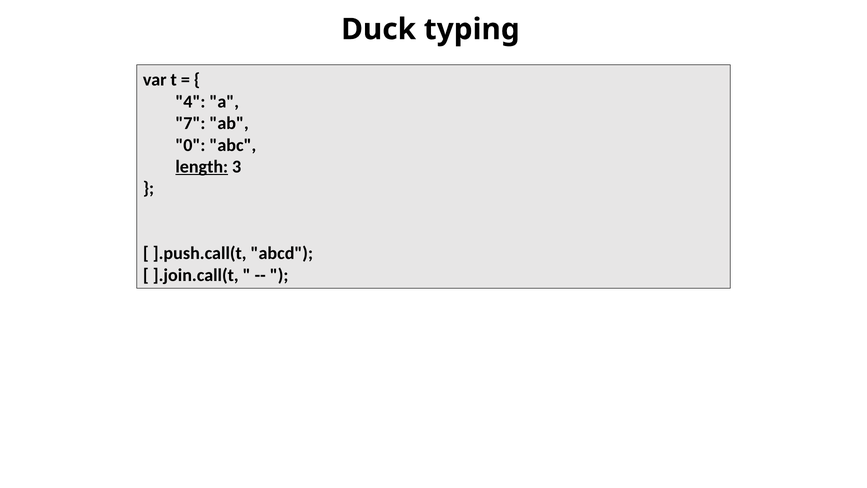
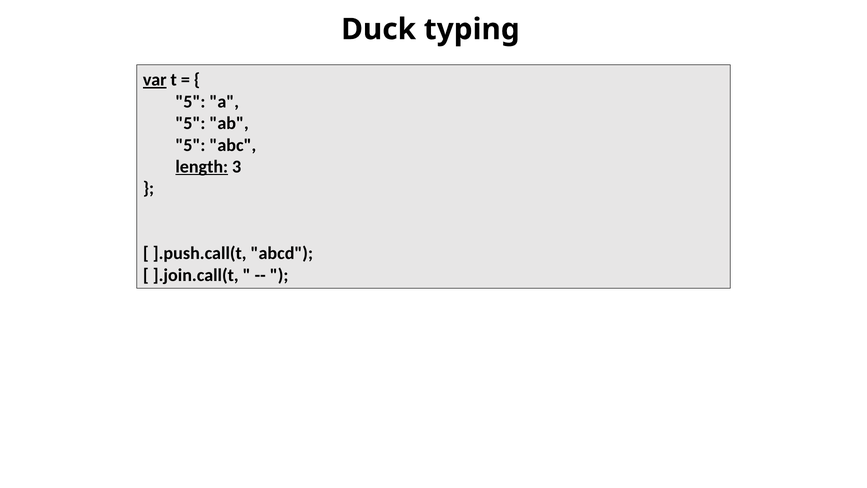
var underline: none -> present
4 at (190, 102): 4 -> 5
7 at (190, 123): 7 -> 5
0 at (190, 145): 0 -> 5
